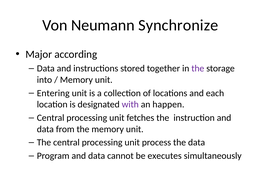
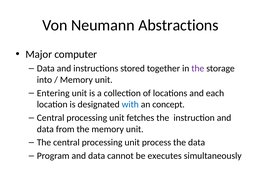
Synchronize: Synchronize -> Abstractions
according: according -> computer
with colour: purple -> blue
happen: happen -> concept
